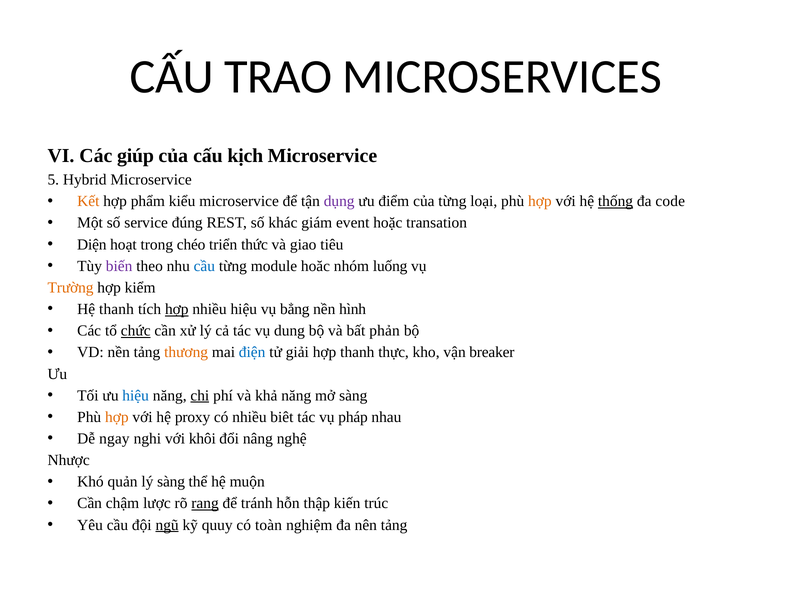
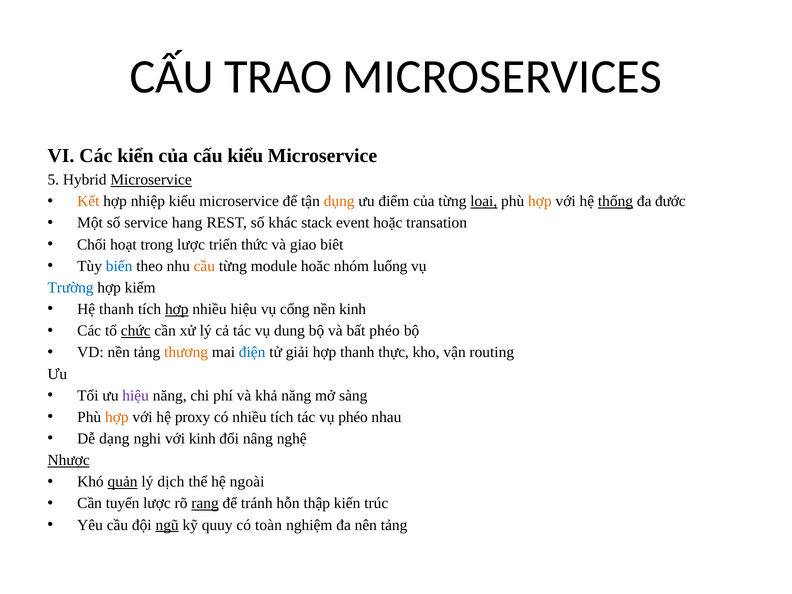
giúp: giúp -> kiển
cấu kịch: kịch -> kiểu
Microservice at (151, 180) underline: none -> present
phẩm: phẩm -> nhiệp
dụng colour: purple -> orange
loại underline: none -> present
code: code -> đước
đúng: đúng -> hang
giám: giám -> stack
Diện: Diện -> Chối
trong chéo: chéo -> lược
tiêu: tiêu -> biêt
biến colour: purple -> blue
cầu at (204, 266) colour: blue -> orange
Trường colour: orange -> blue
bẳng: bẳng -> cổng
nền hình: hình -> kinh
bất phản: phản -> phéo
breaker: breaker -> routing
hiệu at (136, 396) colour: blue -> purple
chi underline: present -> none
nhiều biêt: biêt -> tích
vụ pháp: pháp -> phéo
ngay: ngay -> dạng
với khôi: khôi -> kinh
Nhược underline: none -> present
quản underline: none -> present
lý sàng: sàng -> dịch
muộn: muộn -> ngoài
chậm: chậm -> tuyến
